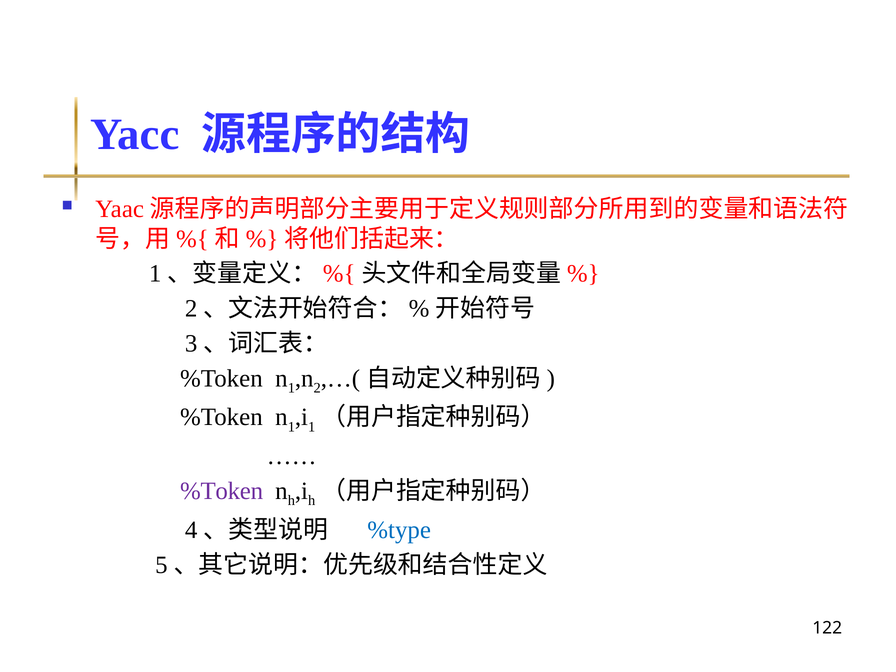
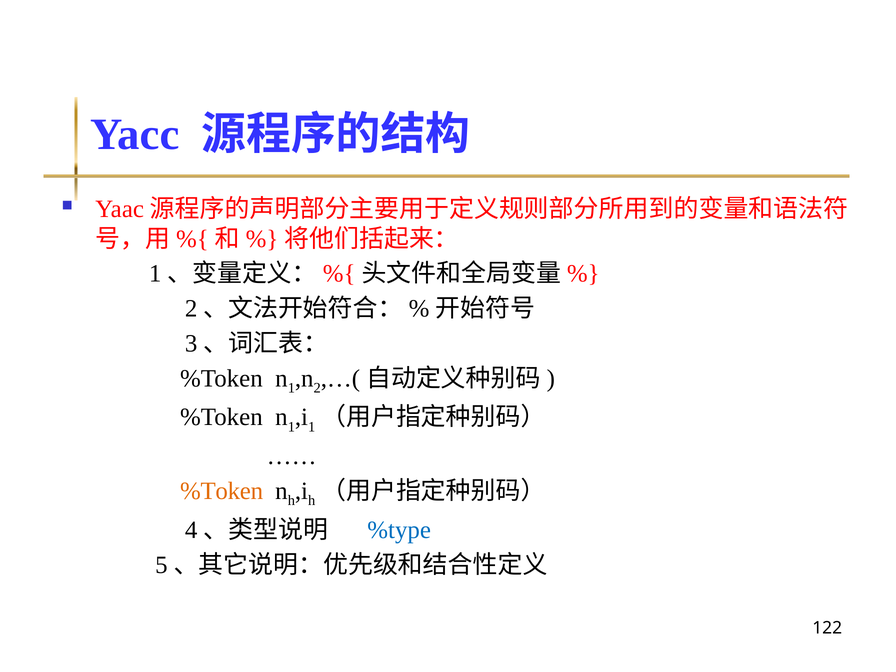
%Token at (222, 491) colour: purple -> orange
